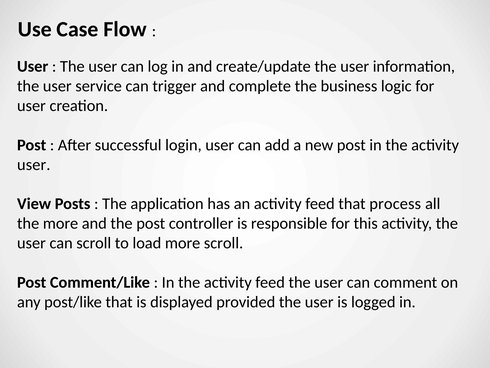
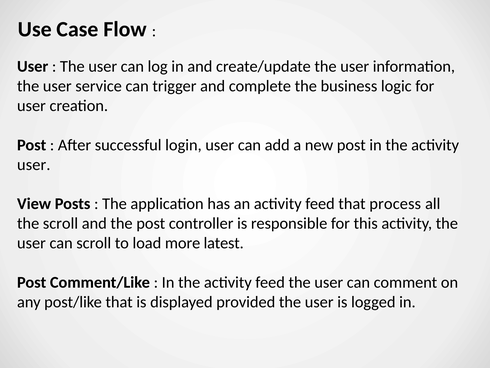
the more: more -> scroll
more scroll: scroll -> latest
